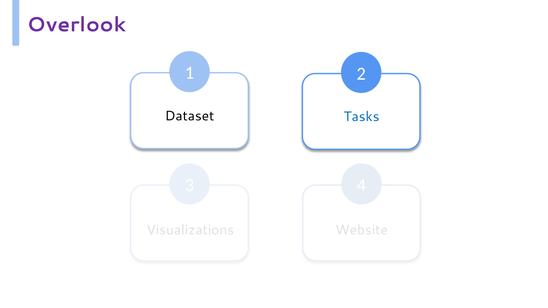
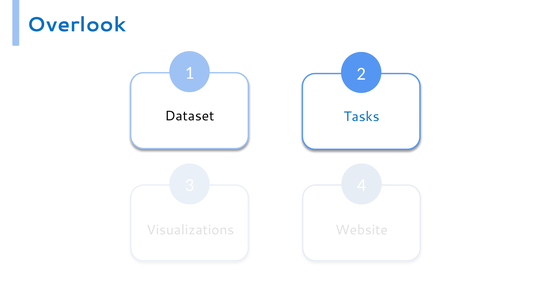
Overlook colour: purple -> blue
